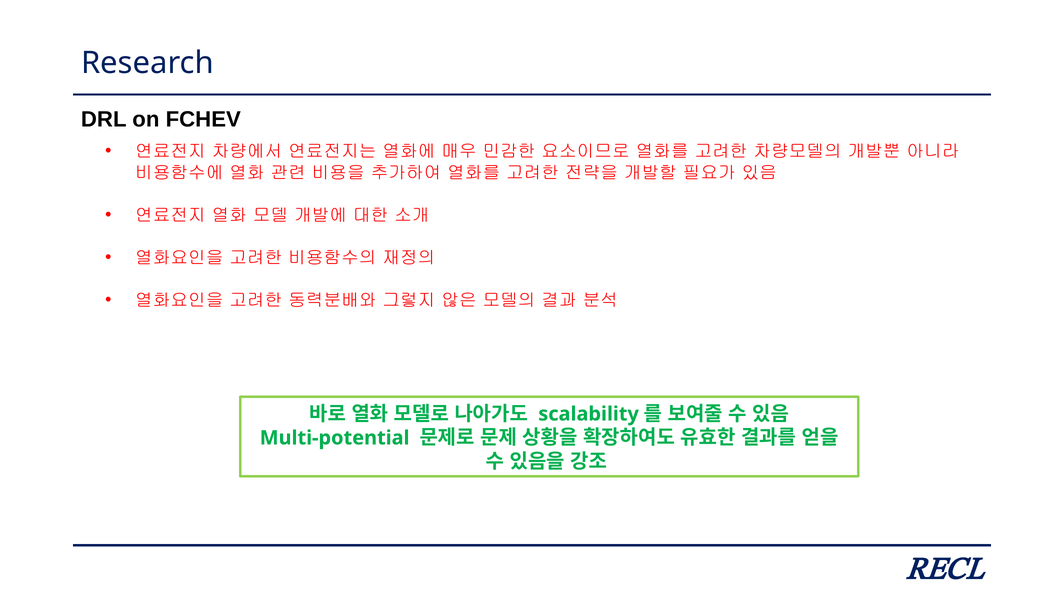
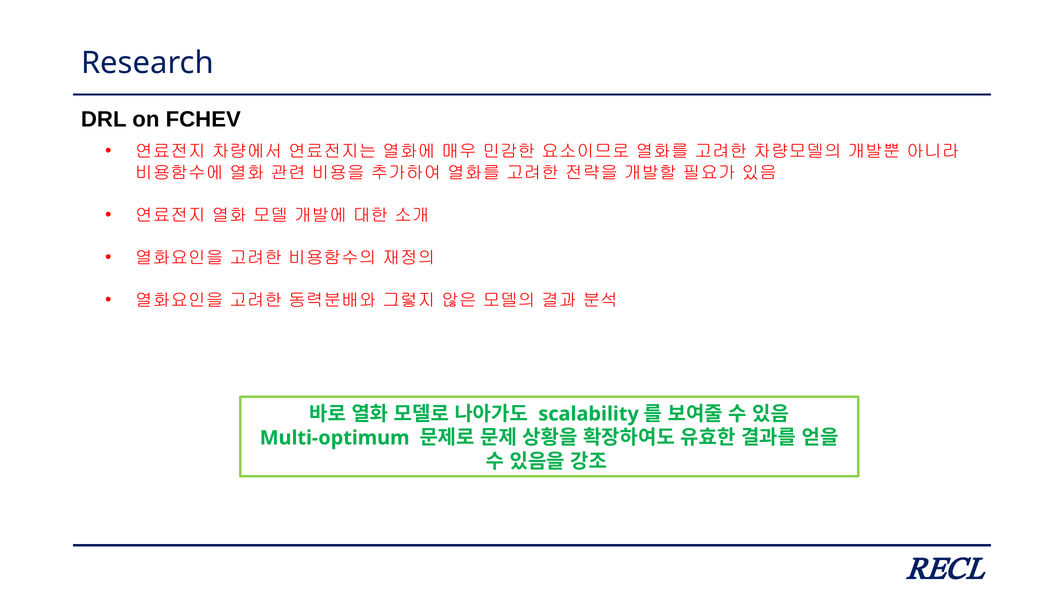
Multi-potential: Multi-potential -> Multi-optimum
